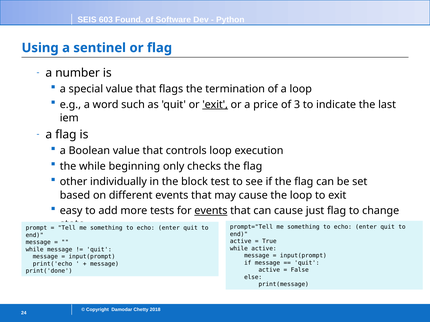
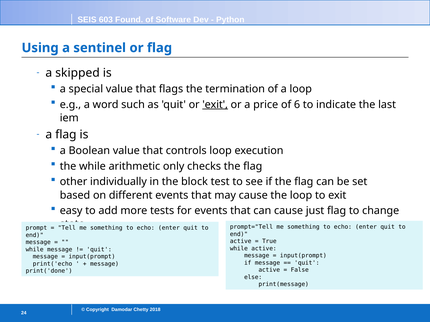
number: number -> skipped
3: 3 -> 6
beginning: beginning -> arithmetic
events at (211, 211) underline: present -> none
